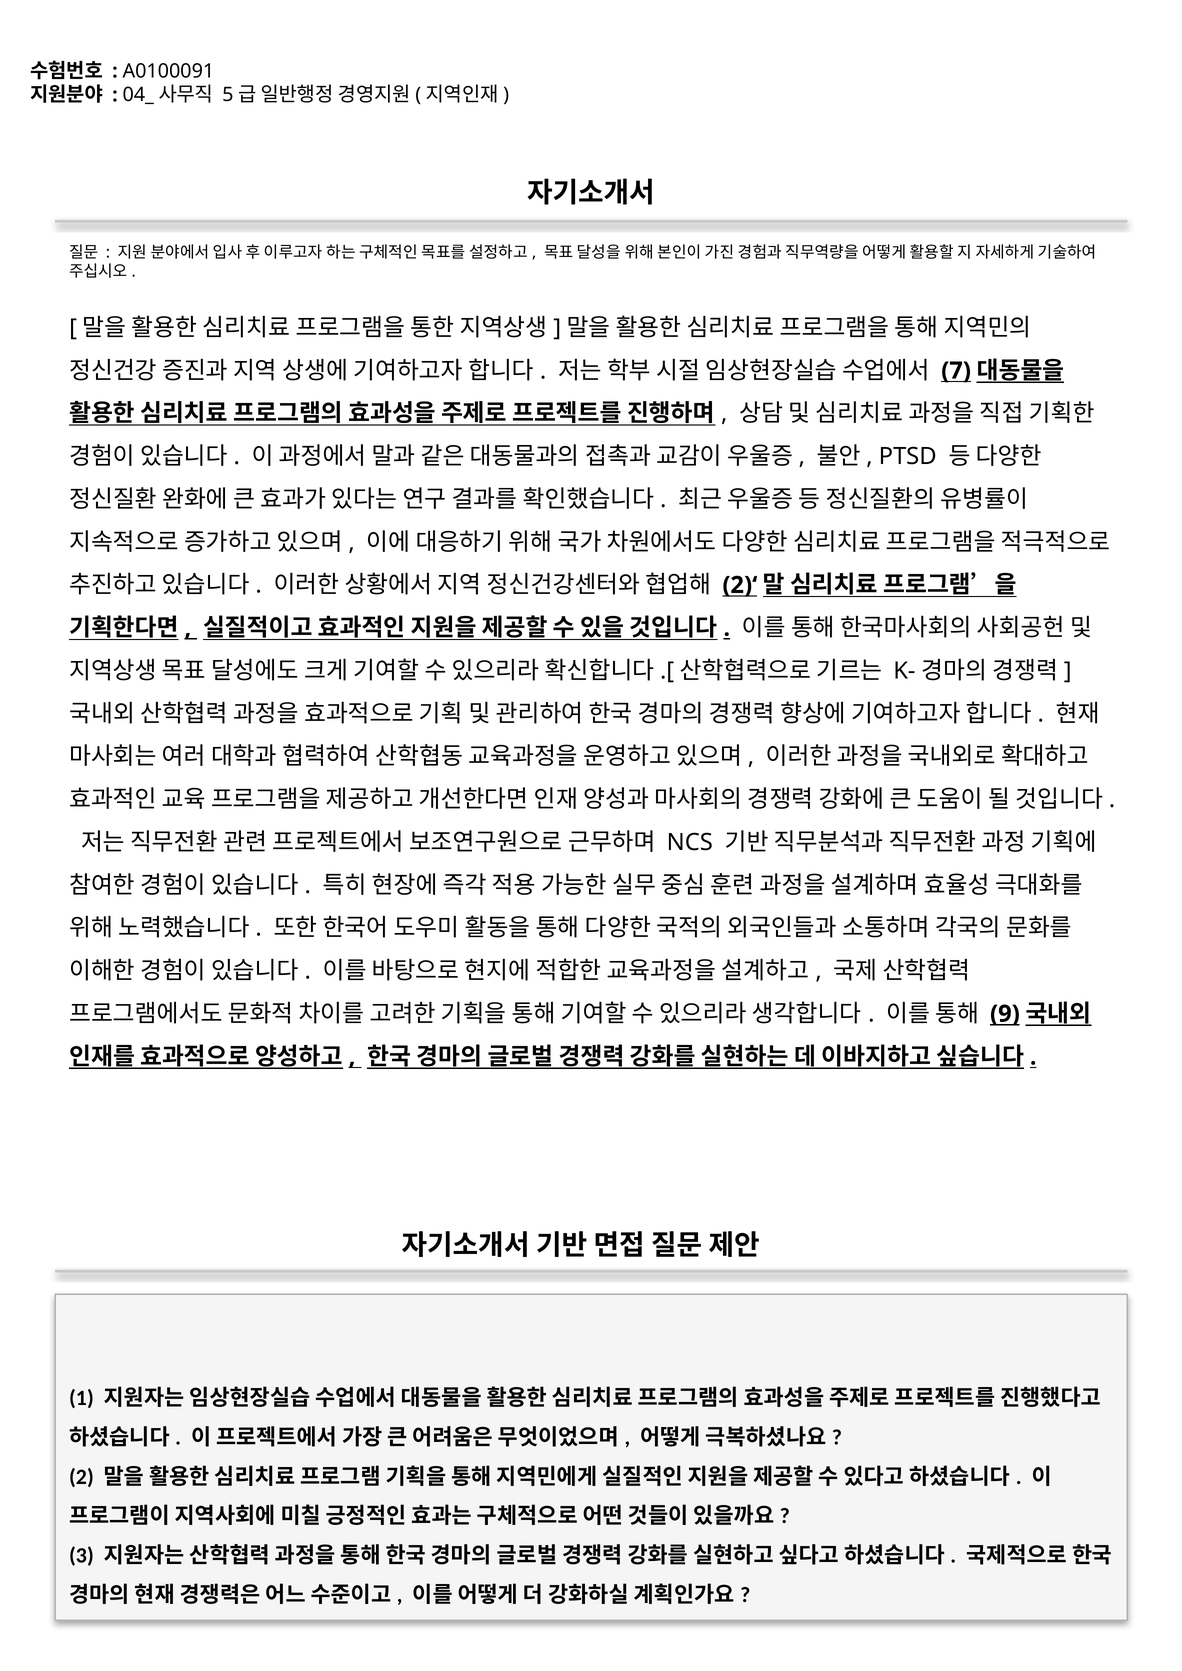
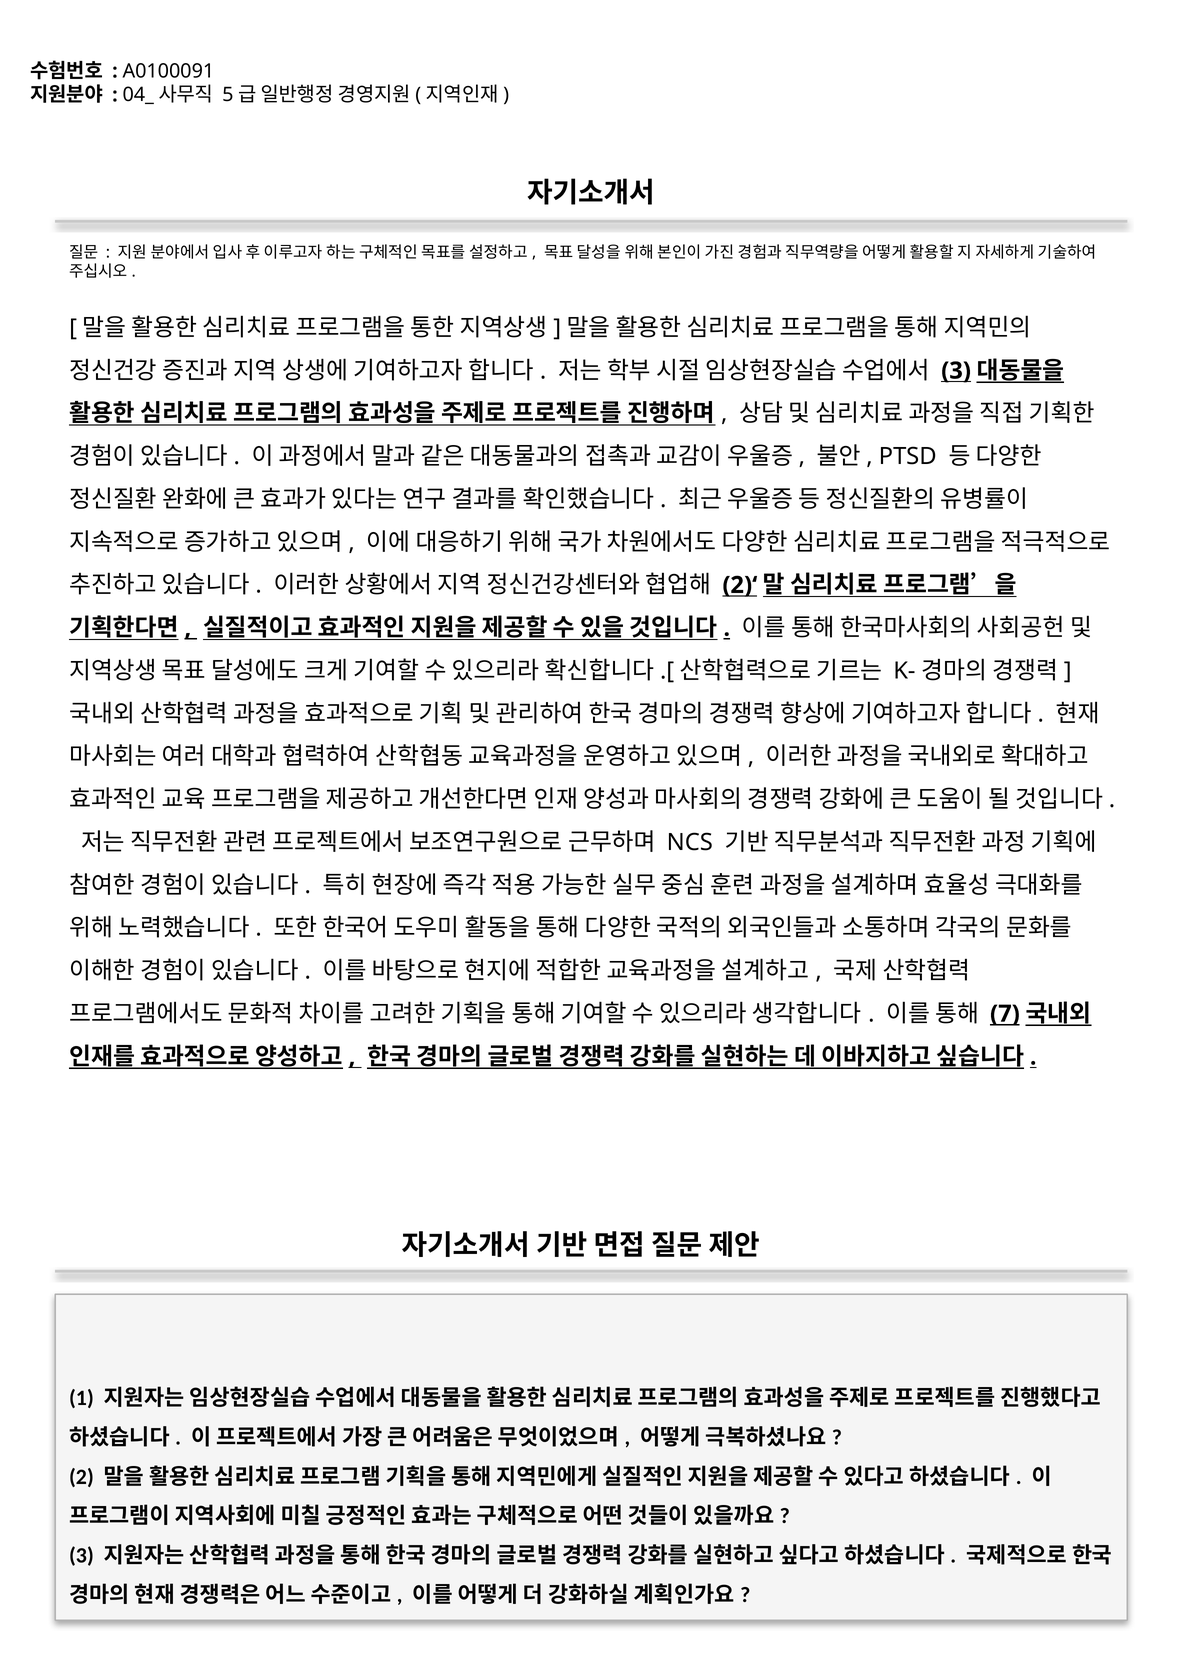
7 at (956, 371): 7 -> 3
9: 9 -> 7
